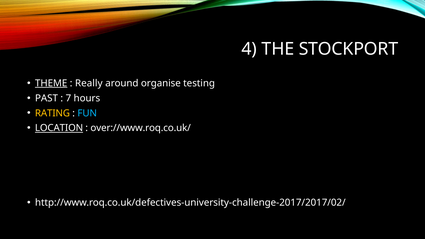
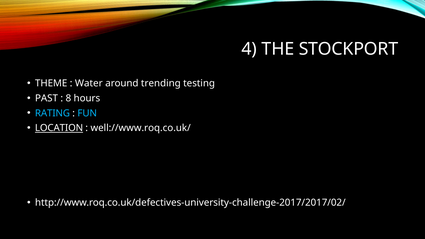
THEME underline: present -> none
Really: Really -> Water
organise: organise -> trending
7: 7 -> 8
RATING colour: yellow -> light blue
over://www.roq.co.uk/: over://www.roq.co.uk/ -> well://www.roq.co.uk/
